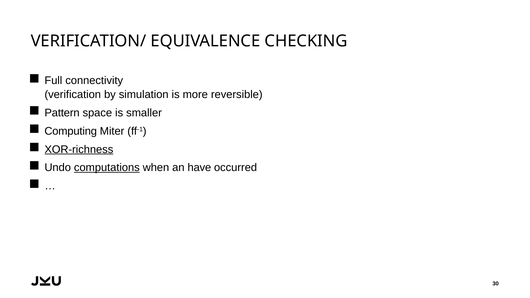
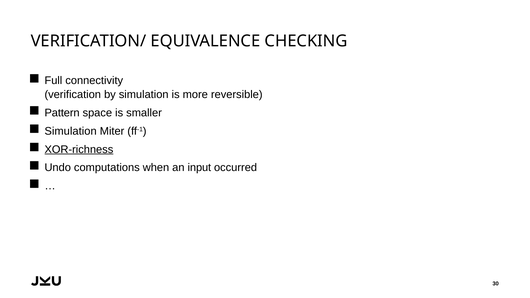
Computing at (71, 131): Computing -> Simulation
computations underline: present -> none
have: have -> input
